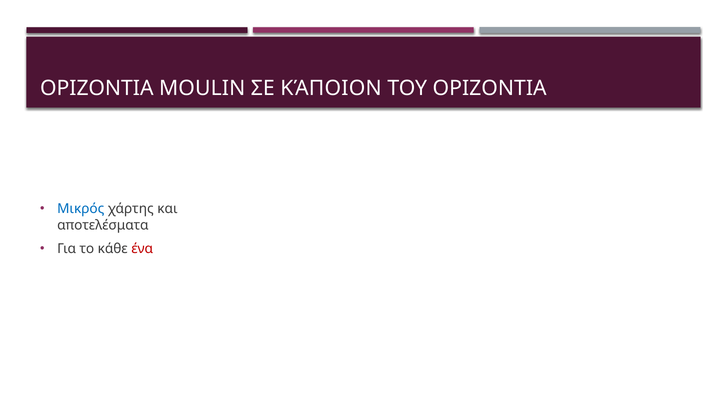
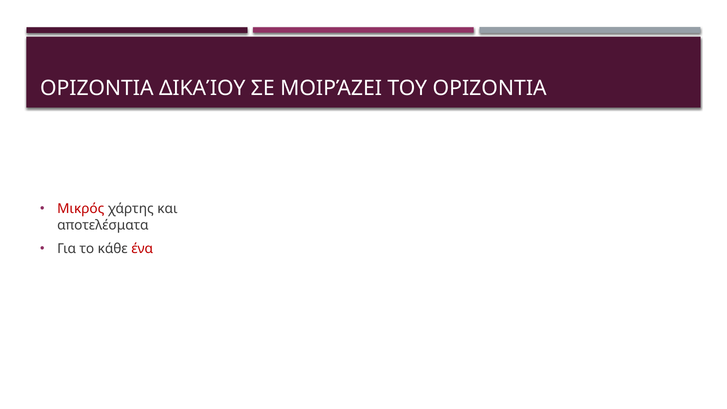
MOULIN: MOULIN -> ΔΙΚΑΊΟΥ
ΚΆΠΟΙΟΝ: ΚΆΠΟΙΟΝ -> ΜΟΙΡΆΖΕΙ
Μικρός colour: blue -> red
